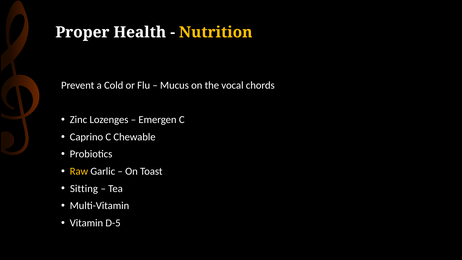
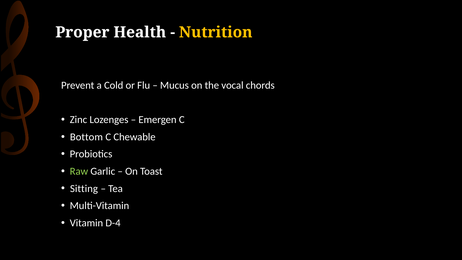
Caprino: Caprino -> Bottom
Raw colour: yellow -> light green
D-5: D-5 -> D-4
